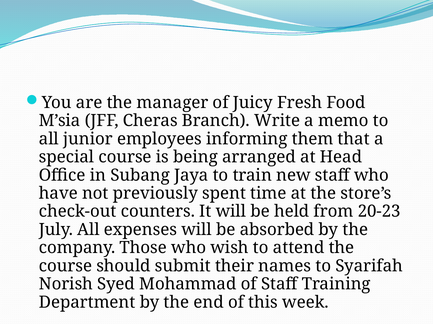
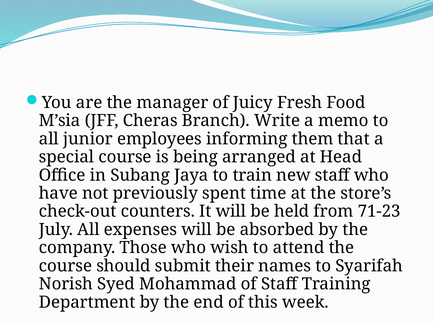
20-23: 20-23 -> 71-23
